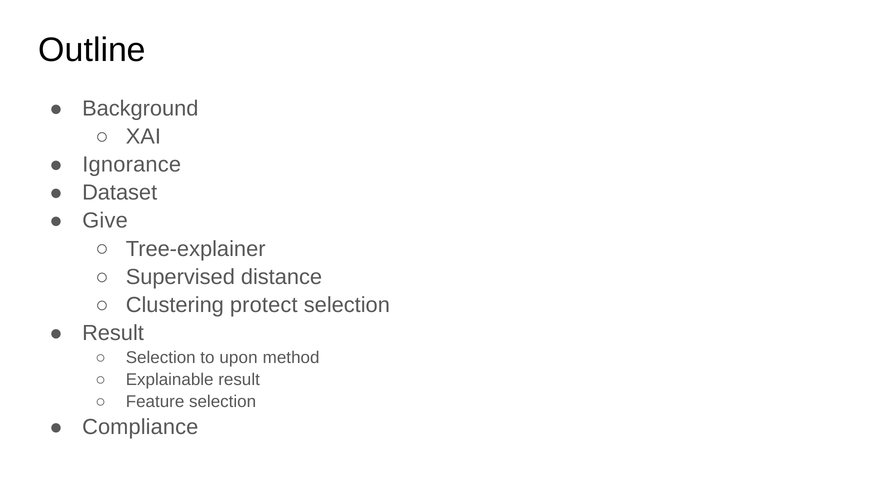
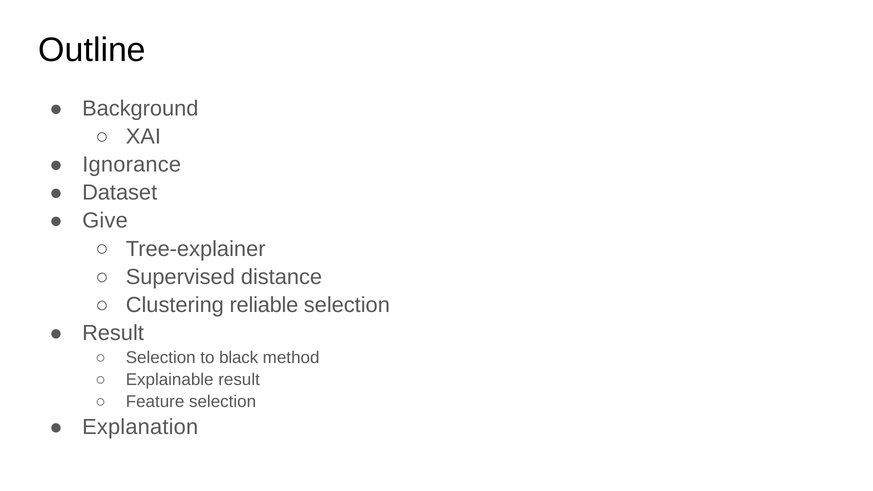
protect: protect -> reliable
upon: upon -> black
Compliance: Compliance -> Explanation
